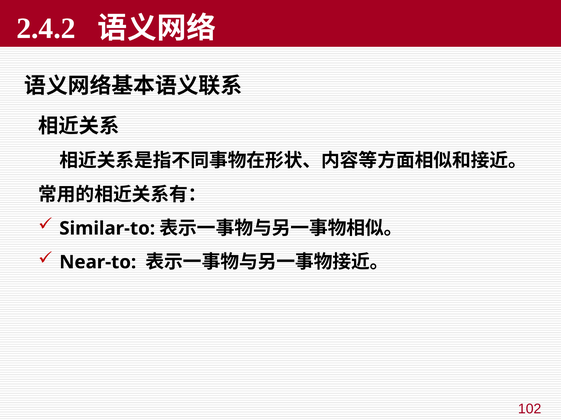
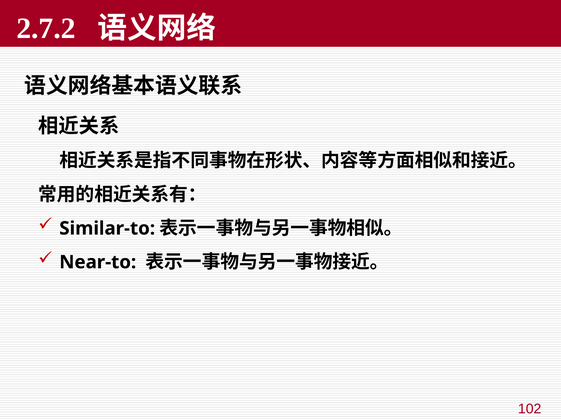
2.4.2: 2.4.2 -> 2.7.2
